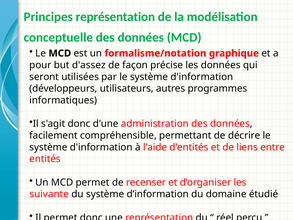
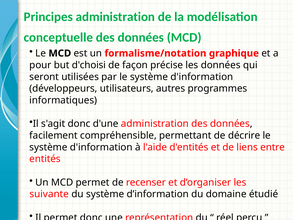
Principes représentation: représentation -> administration
d'assez: d'assez -> d'choisi
